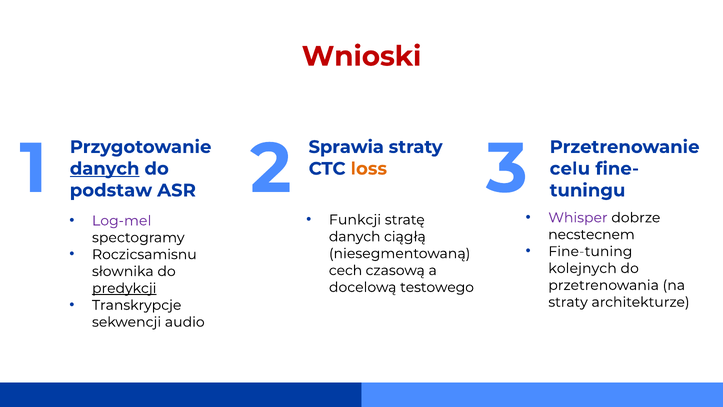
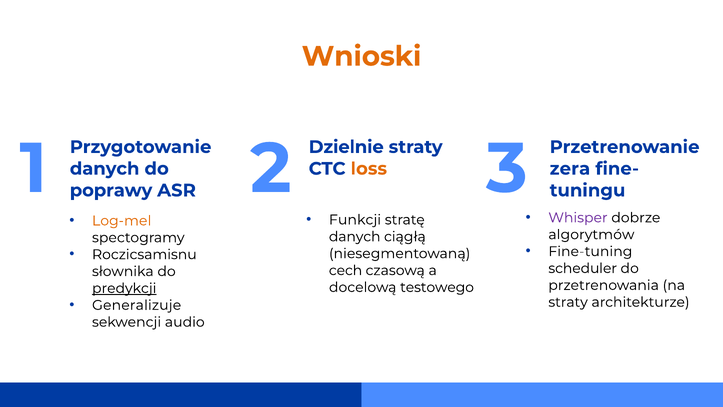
Wnioski colour: red -> orange
Sprawia: Sprawia -> Dzielnie
Log-mel colour: purple -> orange
danych at (105, 169) underline: present -> none
celu: celu -> zera
podstaw: podstaw -> poprawy
necstecnem: necstecnem -> algorytmów
kolejnych: kolejnych -> scheduler
Transkrypcje: Transkrypcje -> Generalizuje
